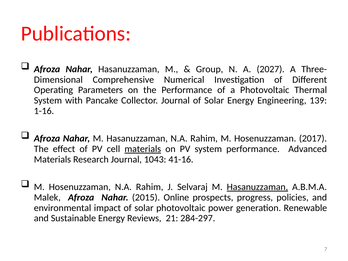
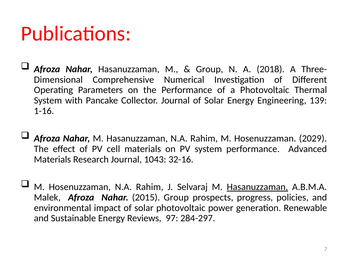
2027: 2027 -> 2018
2017: 2017 -> 2029
materials at (143, 149) underline: present -> none
41-16: 41-16 -> 32-16
2015 Online: Online -> Group
21: 21 -> 97
